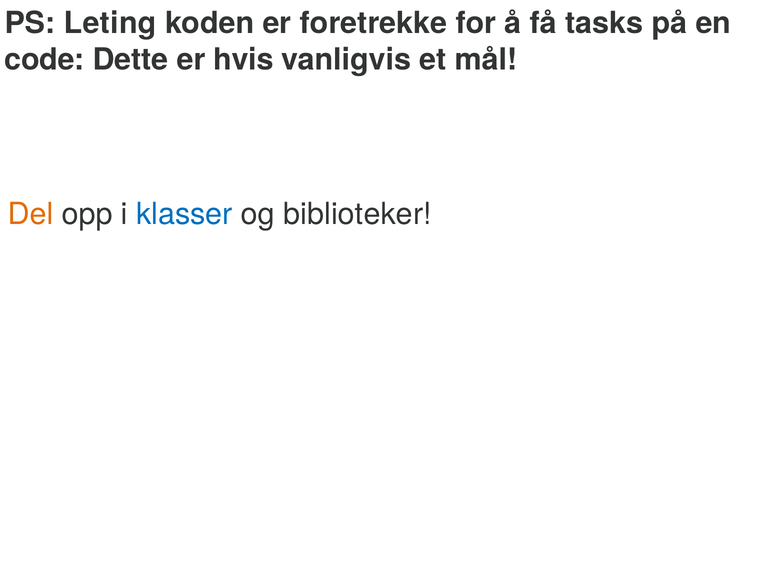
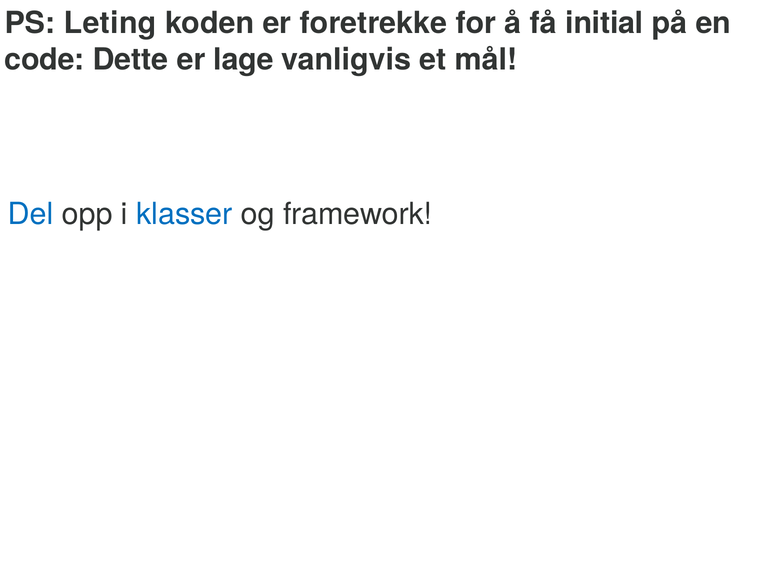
tasks: tasks -> initial
hvis: hvis -> lage
Del colour: orange -> blue
biblioteker: biblioteker -> framework
